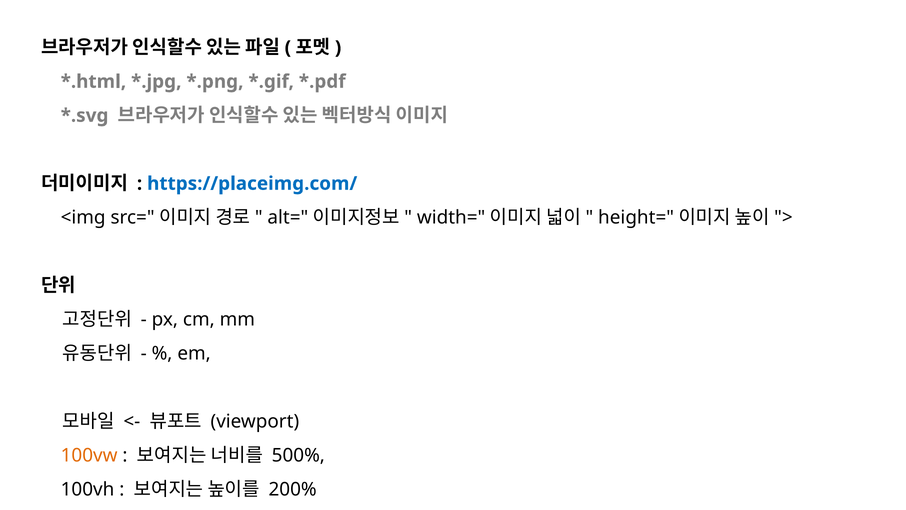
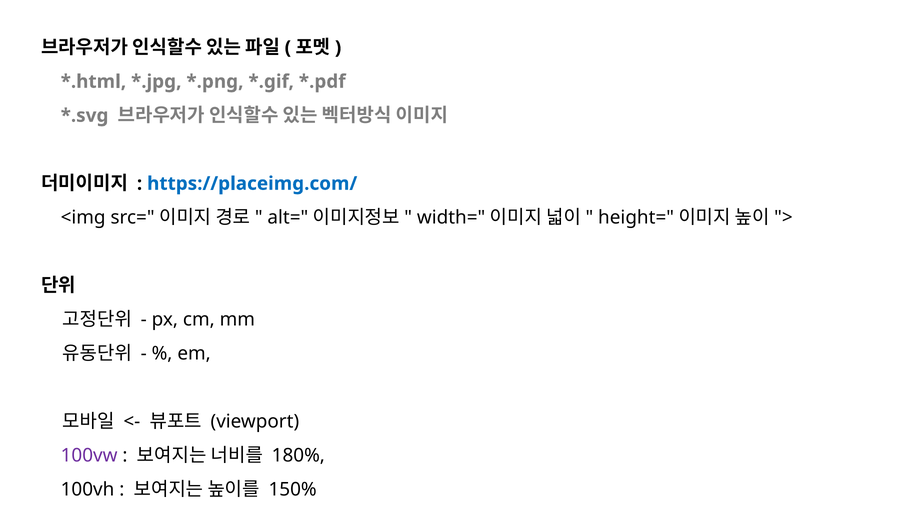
100vw colour: orange -> purple
500%: 500% -> 180%
200%: 200% -> 150%
